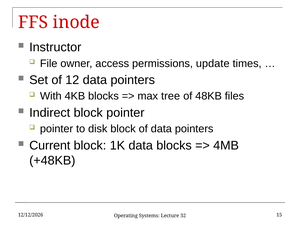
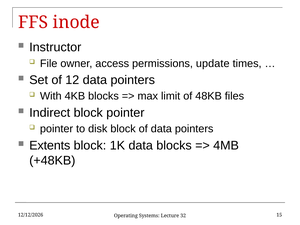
tree: tree -> limit
Current: Current -> Extents
